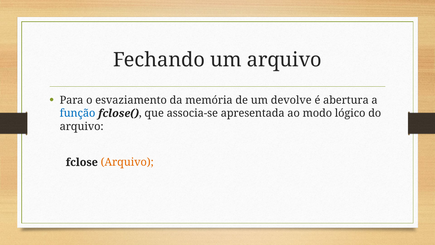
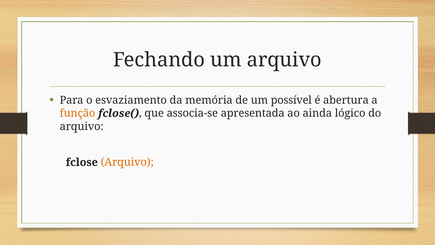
devolve: devolve -> possível
função colour: blue -> orange
modo: modo -> ainda
